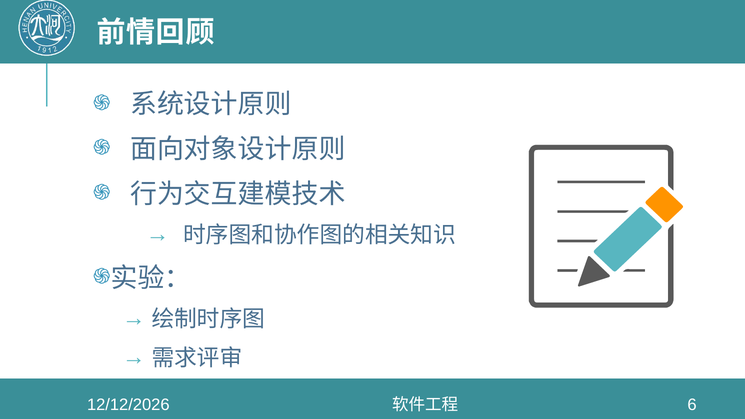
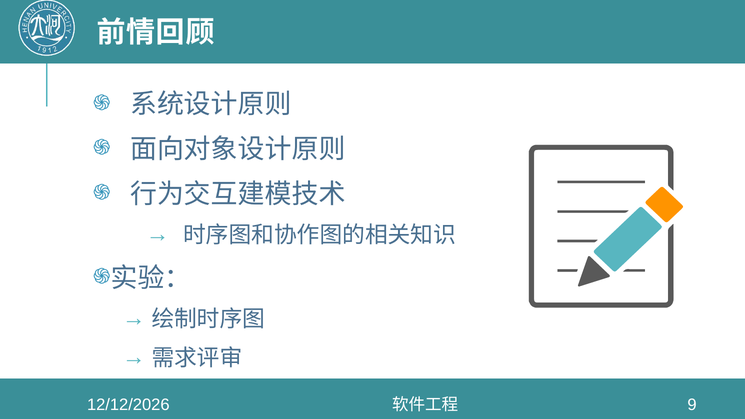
6: 6 -> 9
